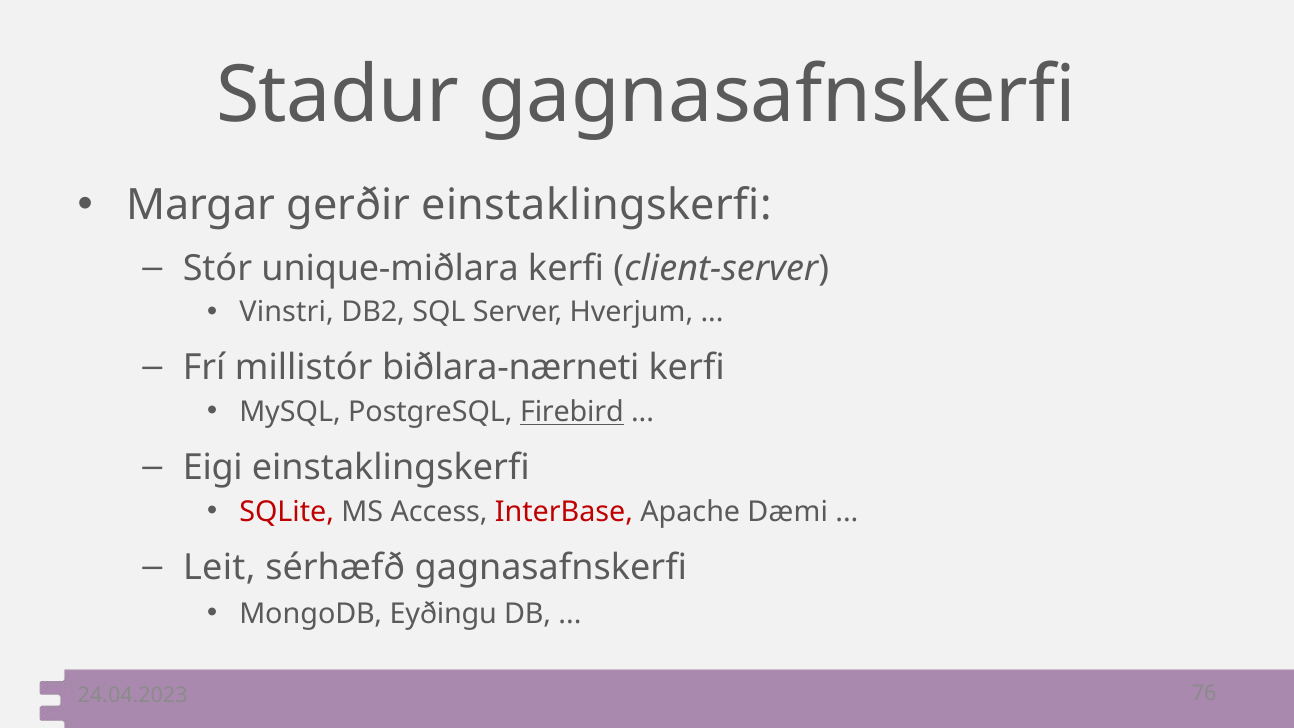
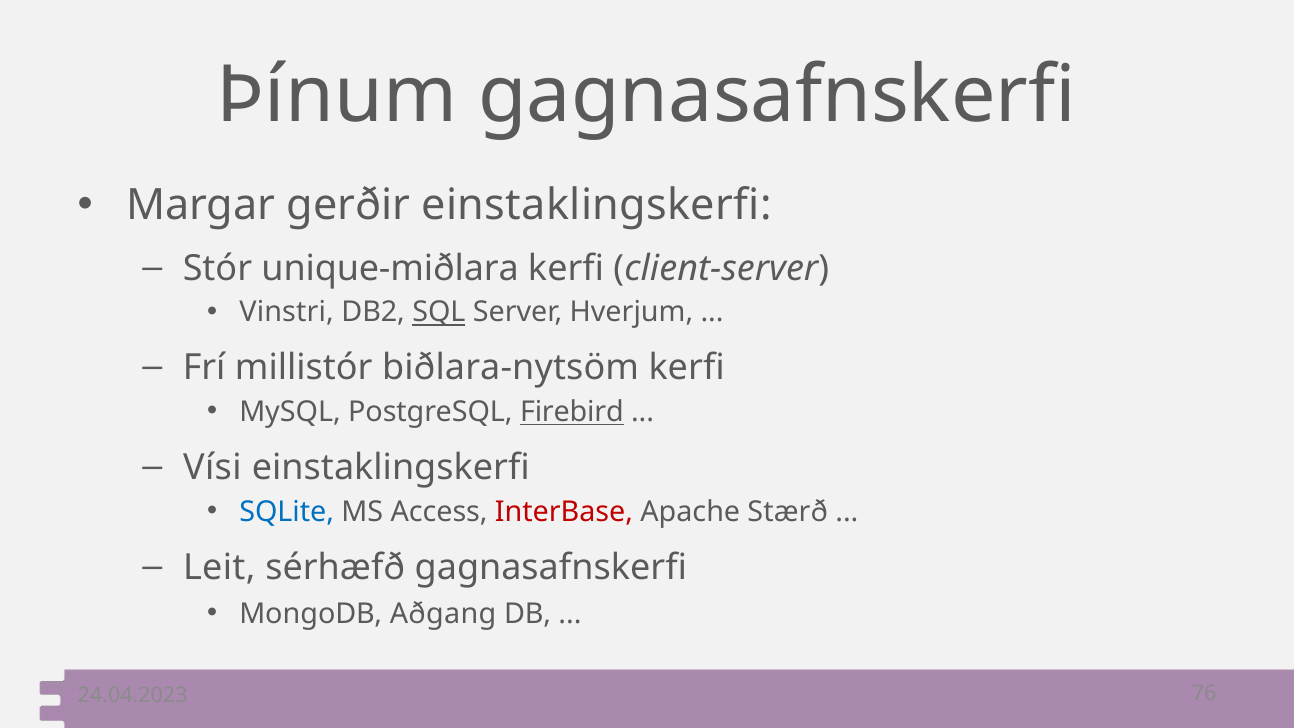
Stadur: Stadur -> Þínum
SQL underline: none -> present
biðlara-nærneti: biðlara-nærneti -> biðlara-nytsöm
Eigi: Eigi -> Vísi
SQLite colour: red -> blue
Dæmi: Dæmi -> Stærð
Eyðingu: Eyðingu -> Aðgang
